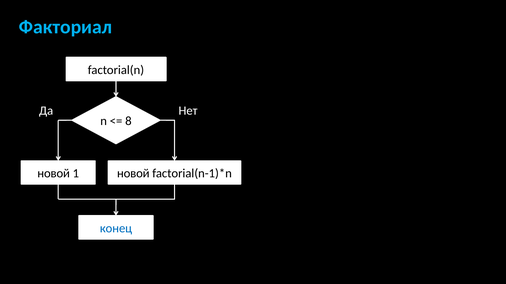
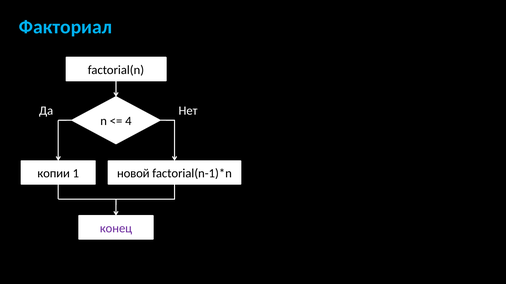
8: 8 -> 4
новой at (54, 174): новой -> копии
конец colour: blue -> purple
